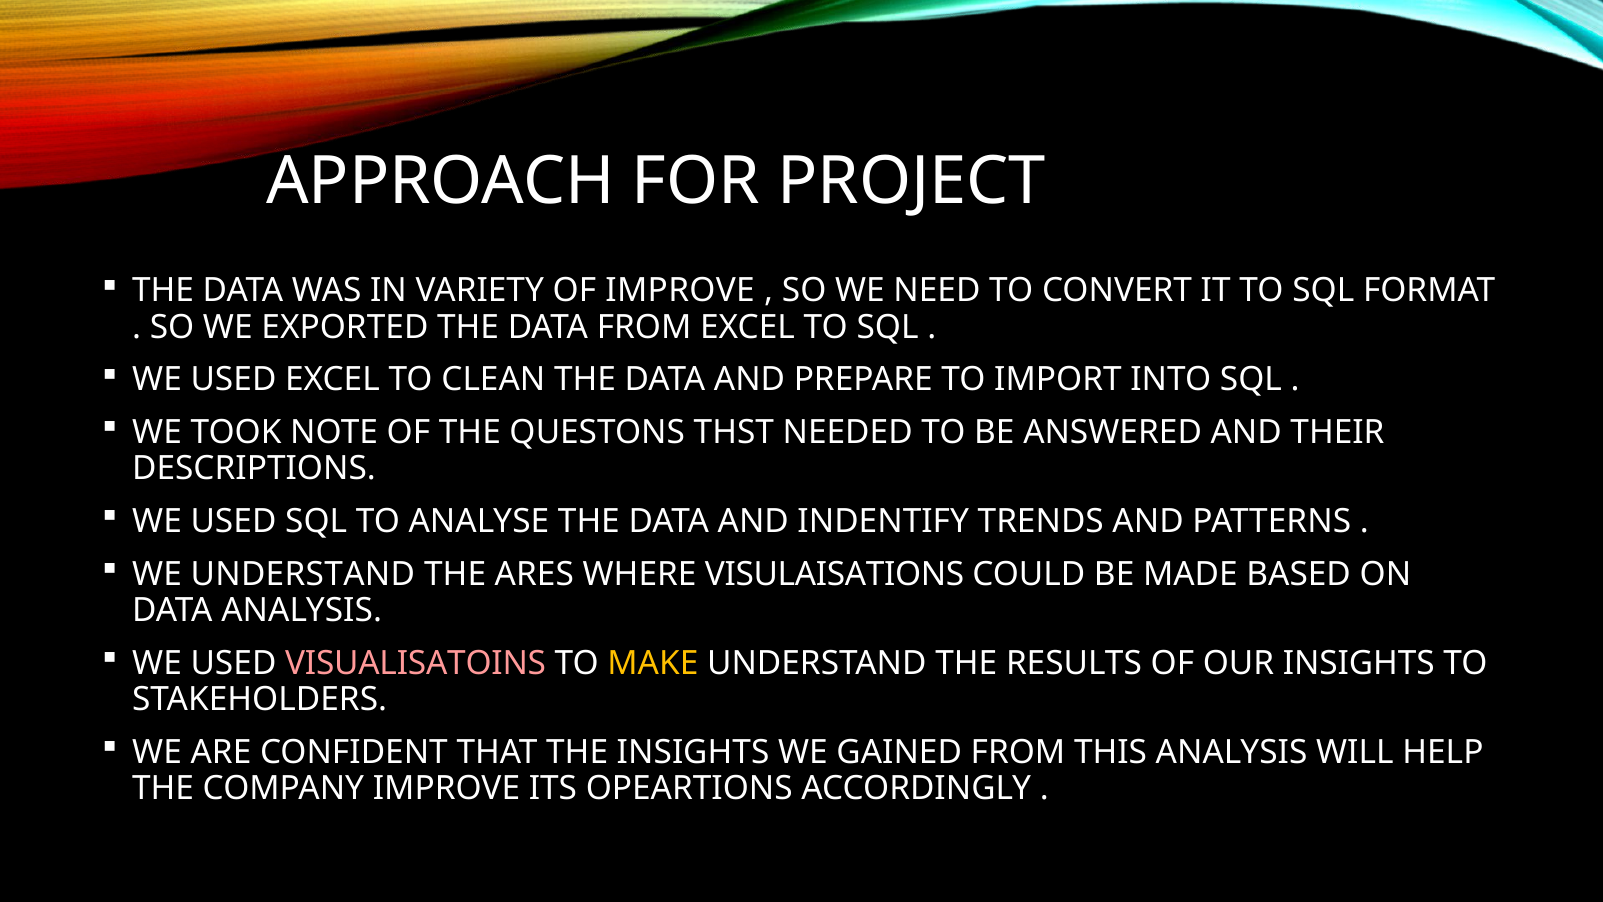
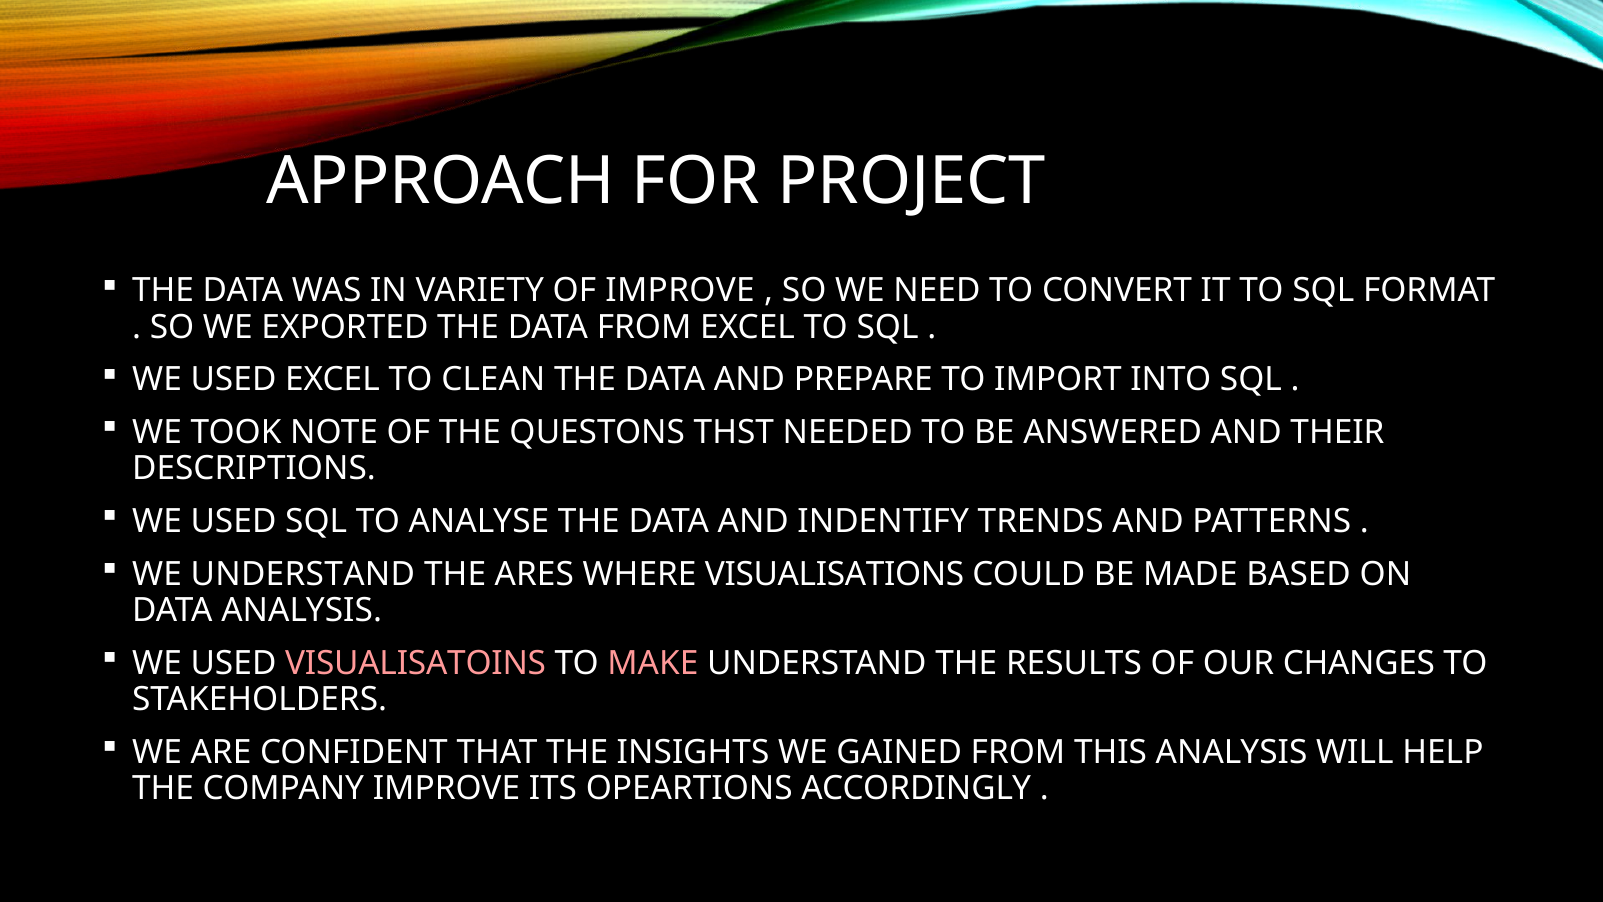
VISULAISATIONS: VISULAISATIONS -> VISUALISATIONS
MAKE colour: yellow -> pink
OUR INSIGHTS: INSIGHTS -> CHANGES
